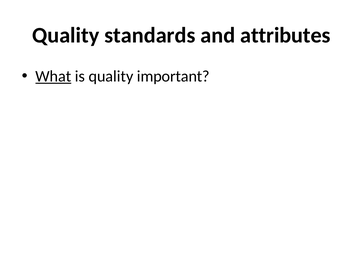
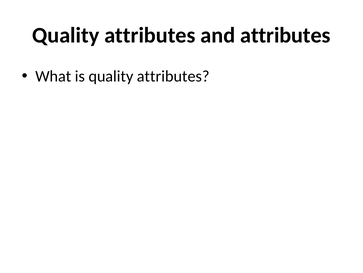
standards at (150, 35): standards -> attributes
What underline: present -> none
is quality important: important -> attributes
